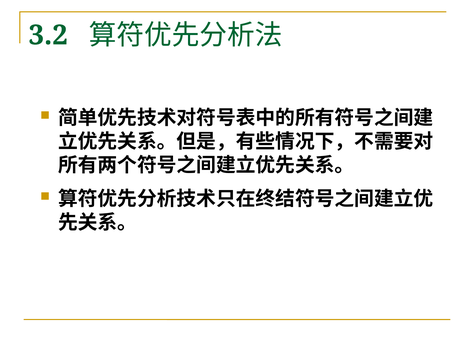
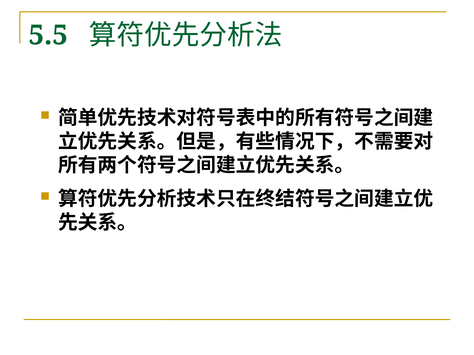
3.2: 3.2 -> 5.5
